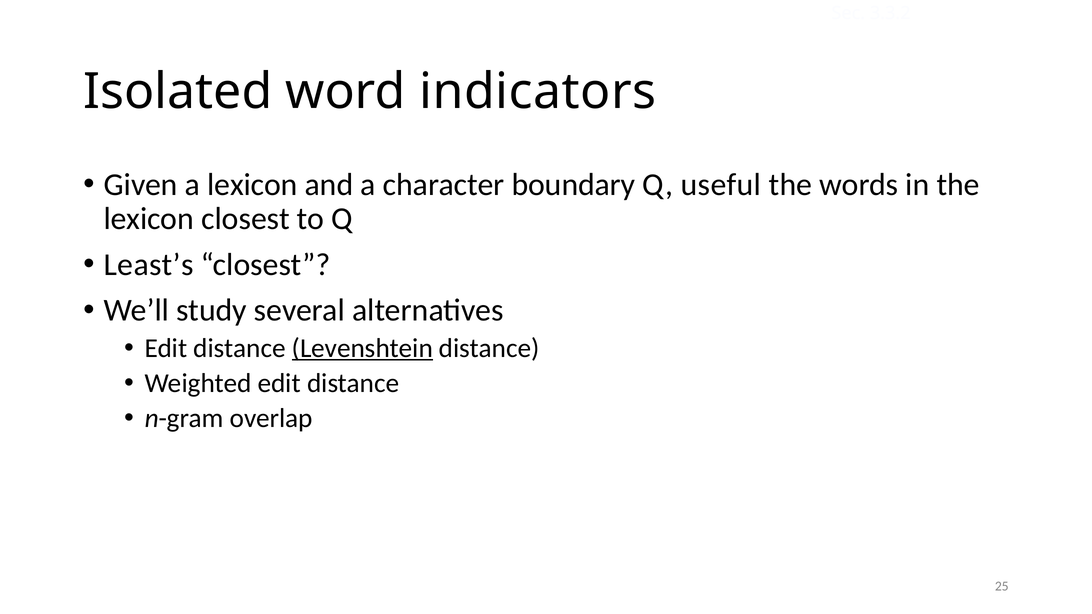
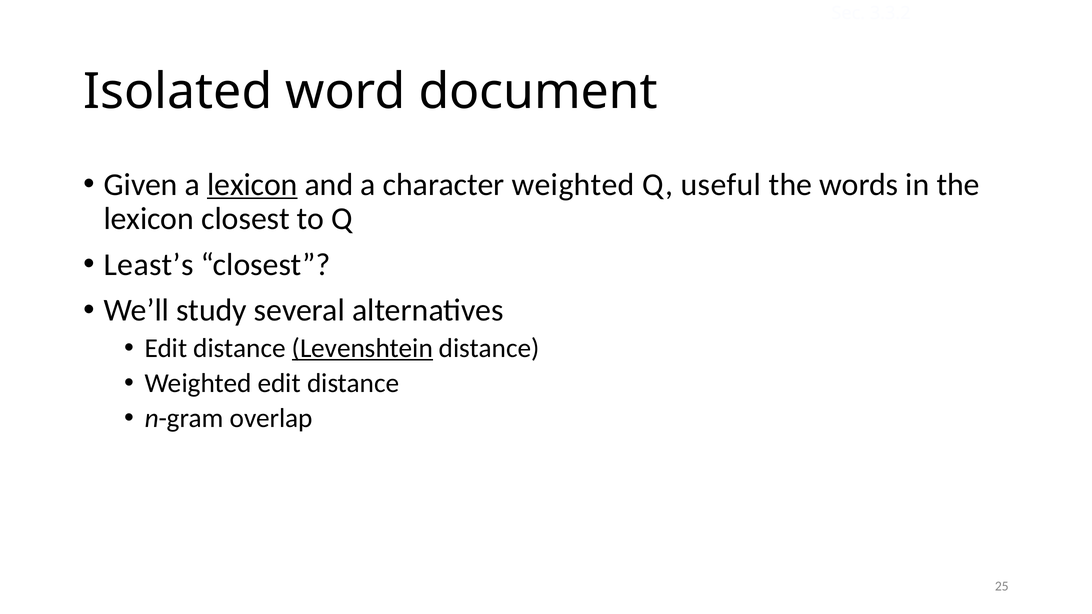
indicators: indicators -> document
lexicon at (252, 185) underline: none -> present
character boundary: boundary -> weighted
